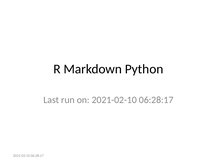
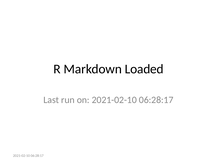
Python: Python -> Loaded
